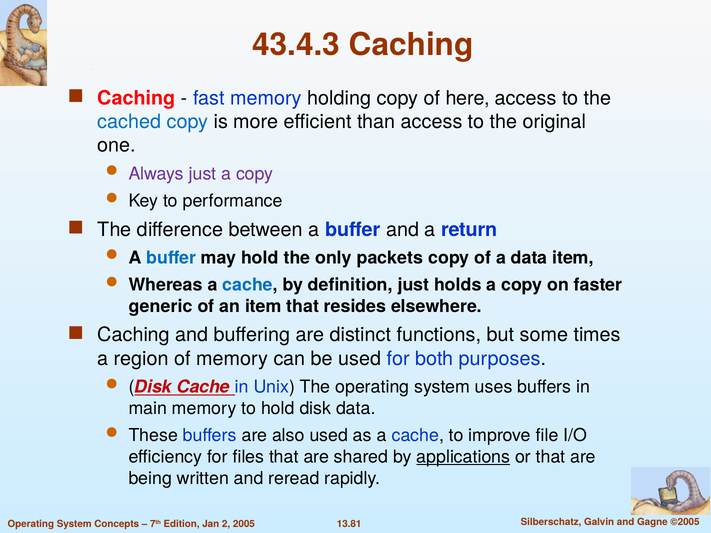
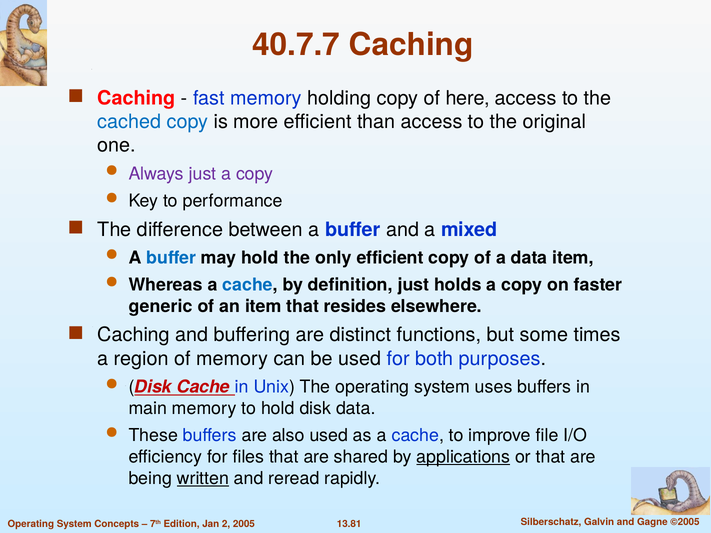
43.4.3: 43.4.3 -> 40.7.7
return: return -> mixed
only packets: packets -> efficient
written underline: none -> present
